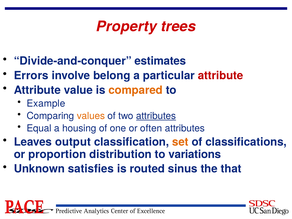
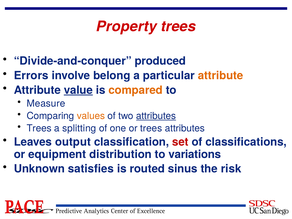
estimates: estimates -> produced
attribute at (221, 76) colour: red -> orange
value underline: none -> present
Example: Example -> Measure
Equal at (39, 128): Equal -> Trees
housing: housing -> splitting
or often: often -> trees
set colour: orange -> red
proportion: proportion -> equipment
that: that -> risk
